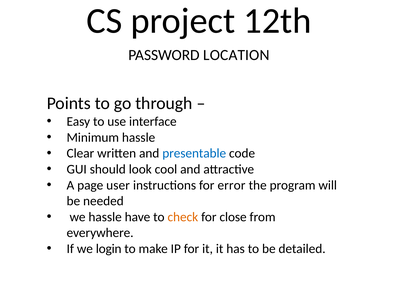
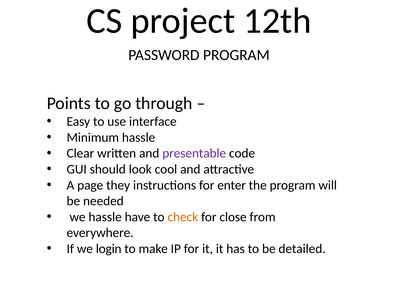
PASSWORD LOCATION: LOCATION -> PROGRAM
presentable colour: blue -> purple
user: user -> they
error: error -> enter
